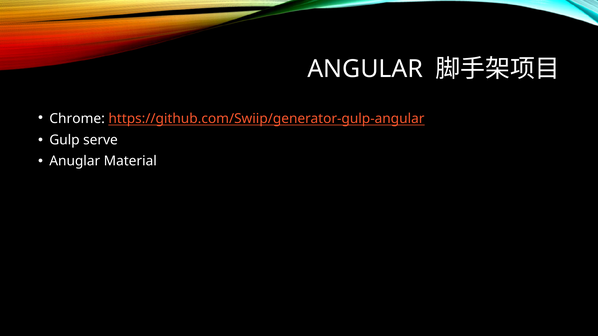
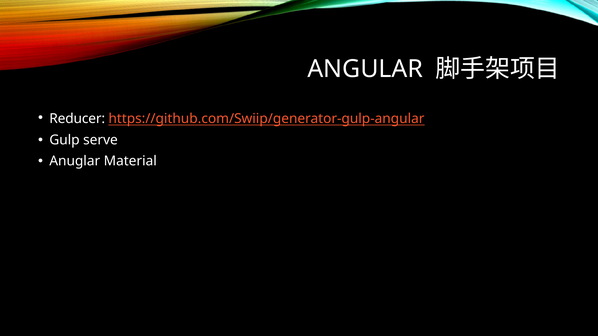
Chrome: Chrome -> Reducer
